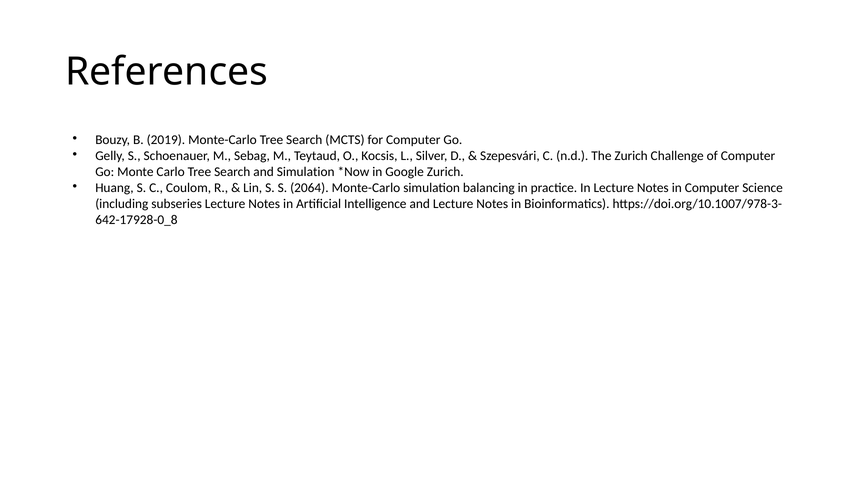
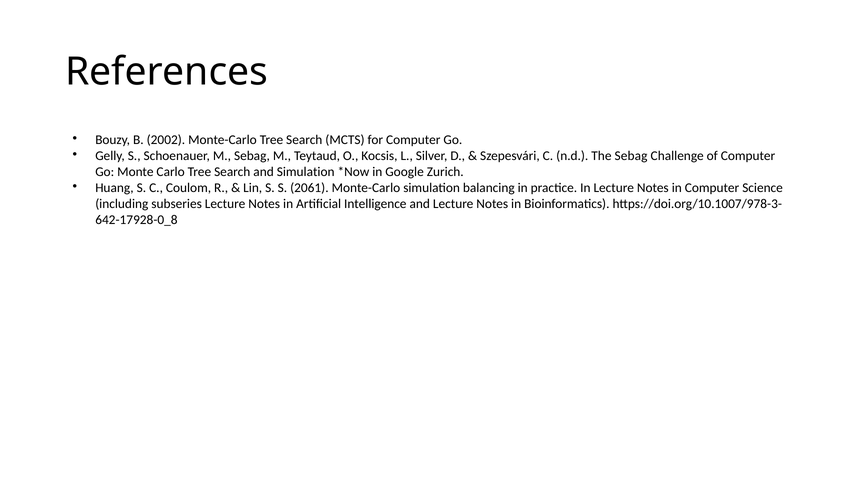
2019: 2019 -> 2002
The Zurich: Zurich -> Sebag
2064: 2064 -> 2061
